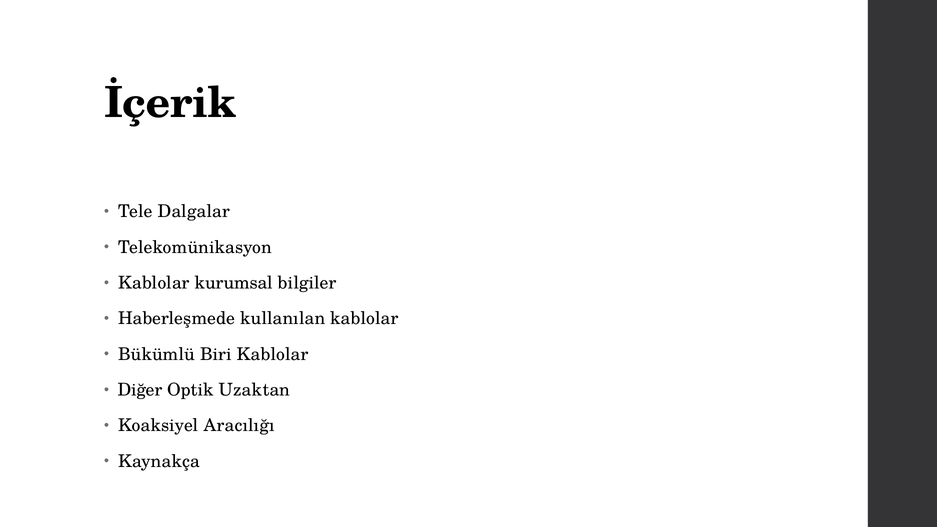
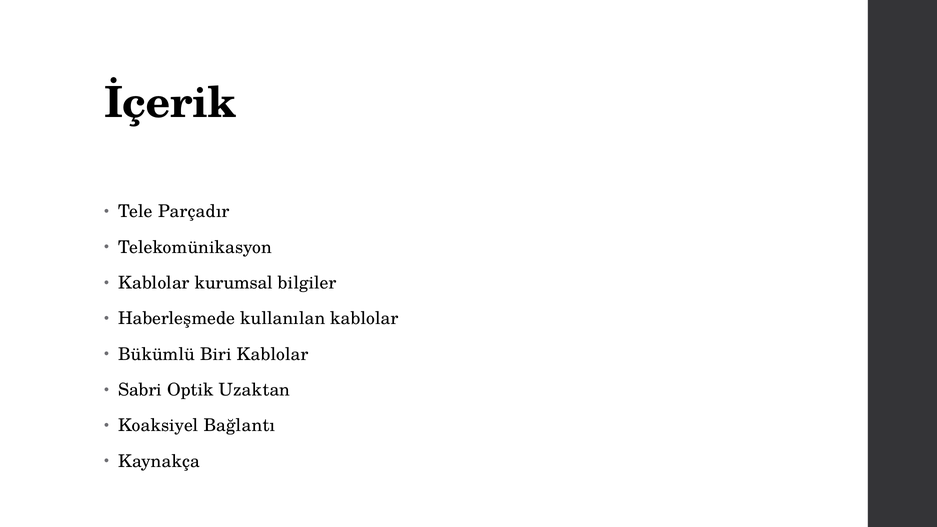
Dalgalar: Dalgalar -> Parçadır
Diğer: Diğer -> Sabri
Aracılığı: Aracılığı -> Bağlantı
